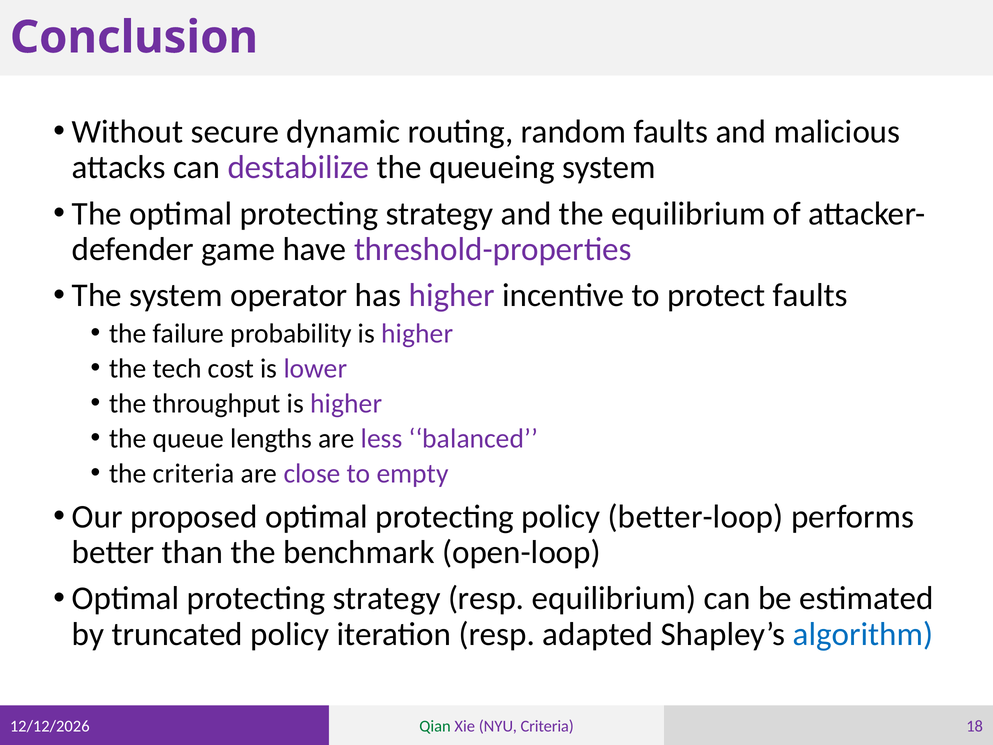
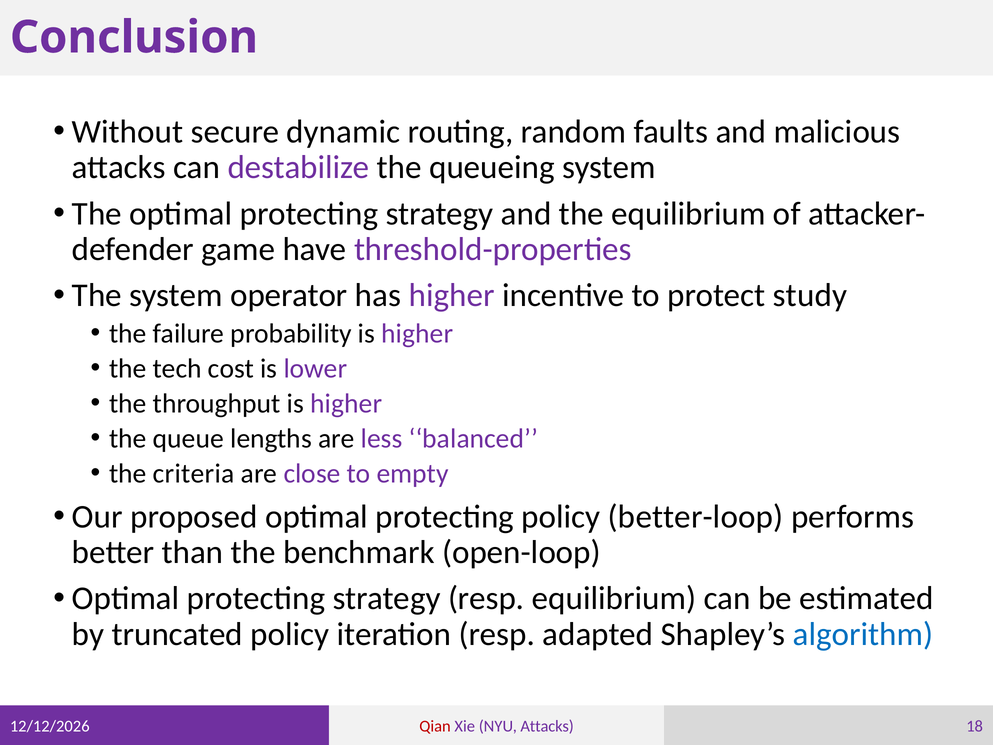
protect faults: faults -> study
Qian colour: green -> red
NYU Criteria: Criteria -> Attacks
